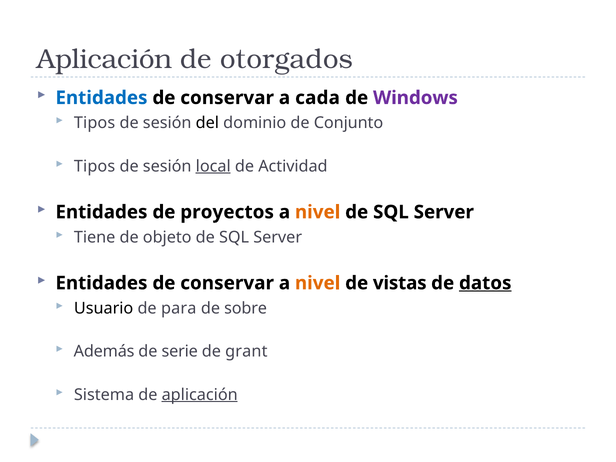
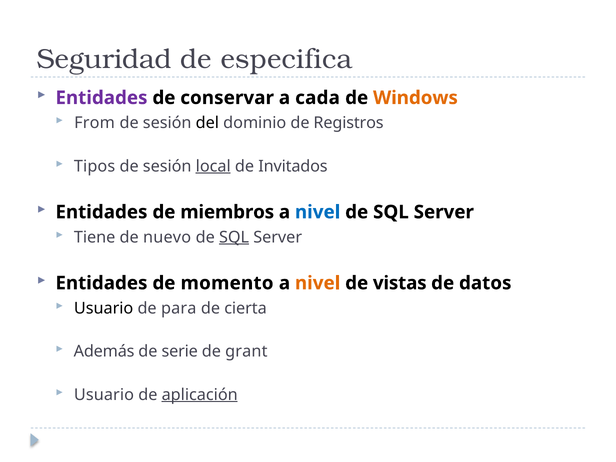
Aplicación at (104, 59): Aplicación -> Seguridad
otorgados: otorgados -> especifica
Entidades at (101, 98) colour: blue -> purple
Windows colour: purple -> orange
Tipos at (95, 123): Tipos -> From
Conjunto: Conjunto -> Registros
Actividad: Actividad -> Invitados
proyectos: proyectos -> miembros
nivel at (318, 212) colour: orange -> blue
objeto: objeto -> nuevo
SQL at (234, 237) underline: none -> present
conservar at (227, 283): conservar -> momento
datos underline: present -> none
sobre: sobre -> cierta
Sistema at (104, 395): Sistema -> Usuario
